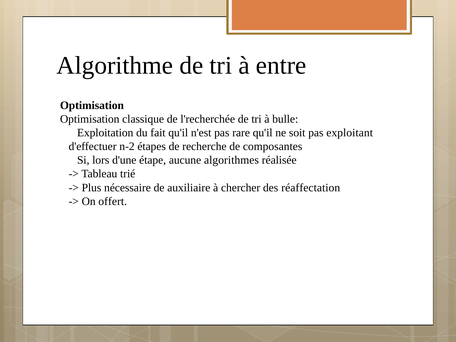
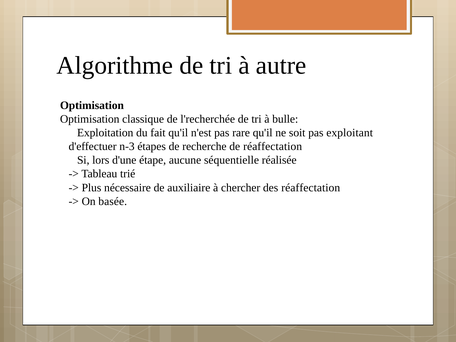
entre: entre -> autre
n-2: n-2 -> n-3
de composantes: composantes -> réaffectation
algorithmes: algorithmes -> séquentielle
offert: offert -> basée
